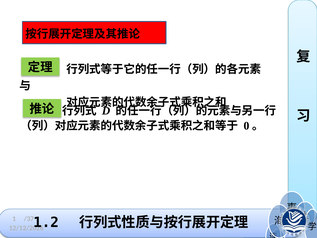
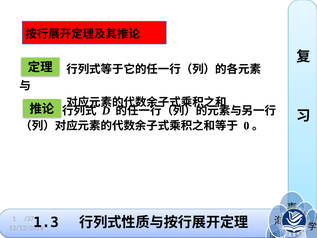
1.2: 1.2 -> 1.3
